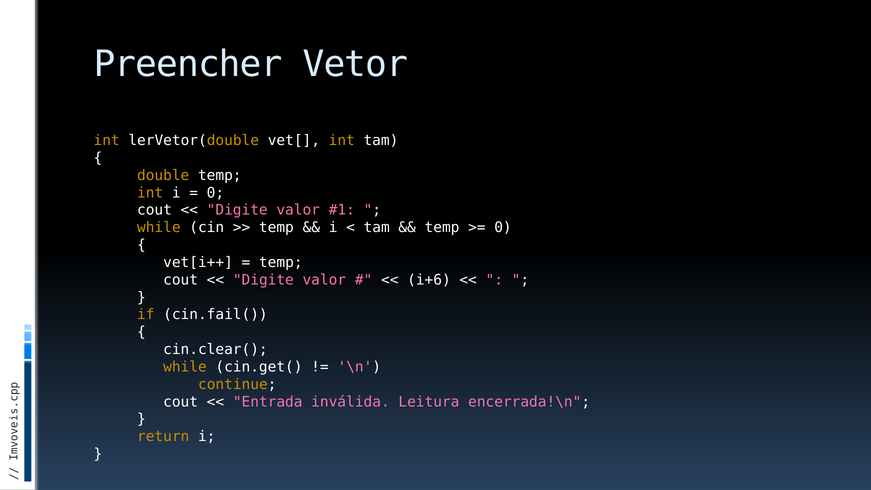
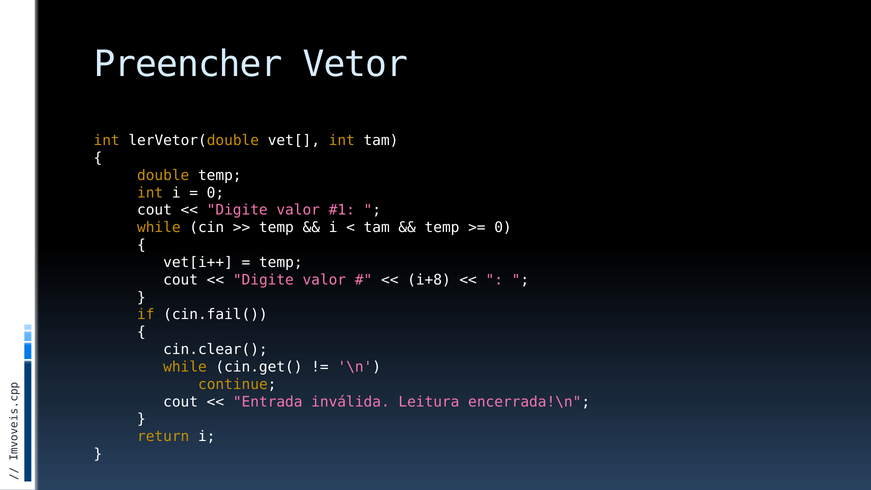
i+6: i+6 -> i+8
